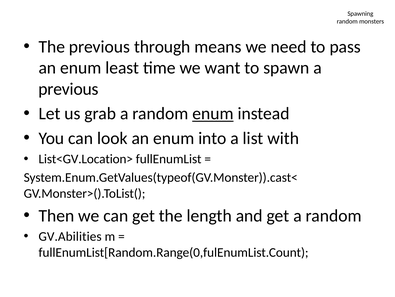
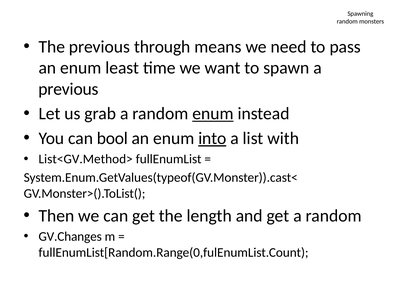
look: look -> bool
into underline: none -> present
List<GV.Location>: List<GV.Location> -> List<GV.Method>
GV.Abilities: GV.Abilities -> GV.Changes
